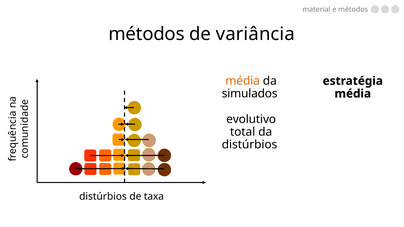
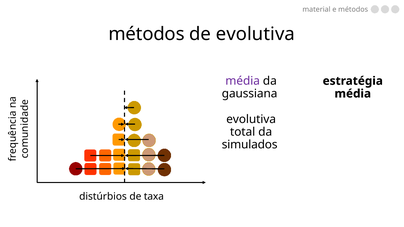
de variância: variância -> evolutiva
média at (243, 81) colour: orange -> purple
simulados: simulados -> gaussiana
evolutivo at (251, 119): evolutivo -> evolutiva
distúrbios at (250, 145): distúrbios -> simulados
